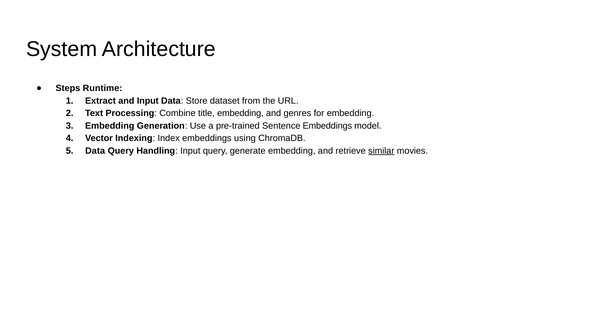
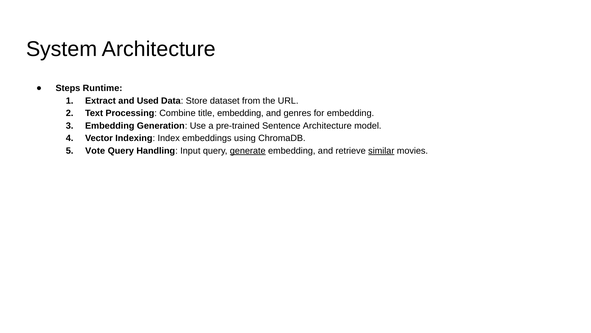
and Input: Input -> Used
Sentence Embeddings: Embeddings -> Architecture
Data at (95, 151): Data -> Vote
generate underline: none -> present
